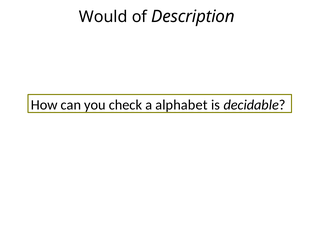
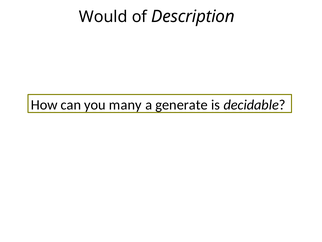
check: check -> many
alphabet: alphabet -> generate
